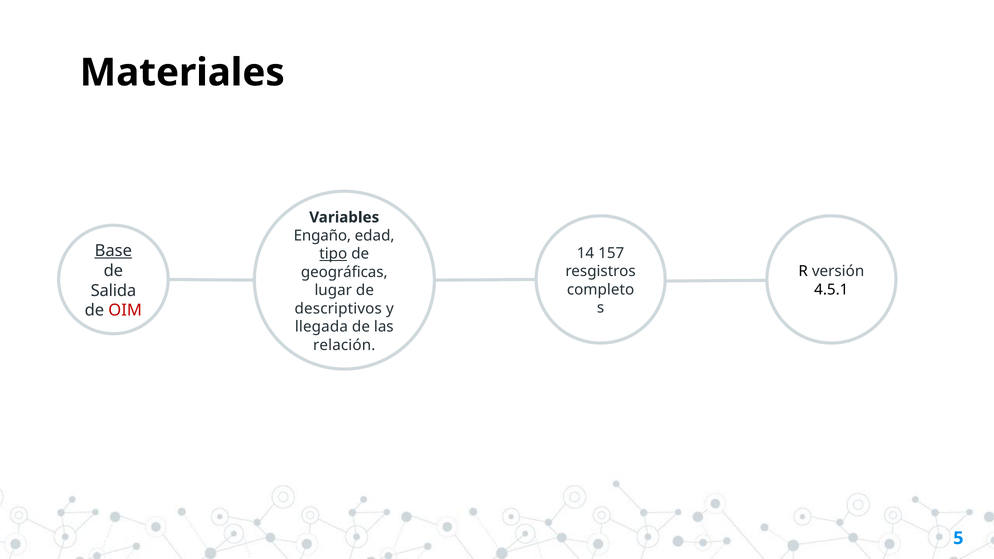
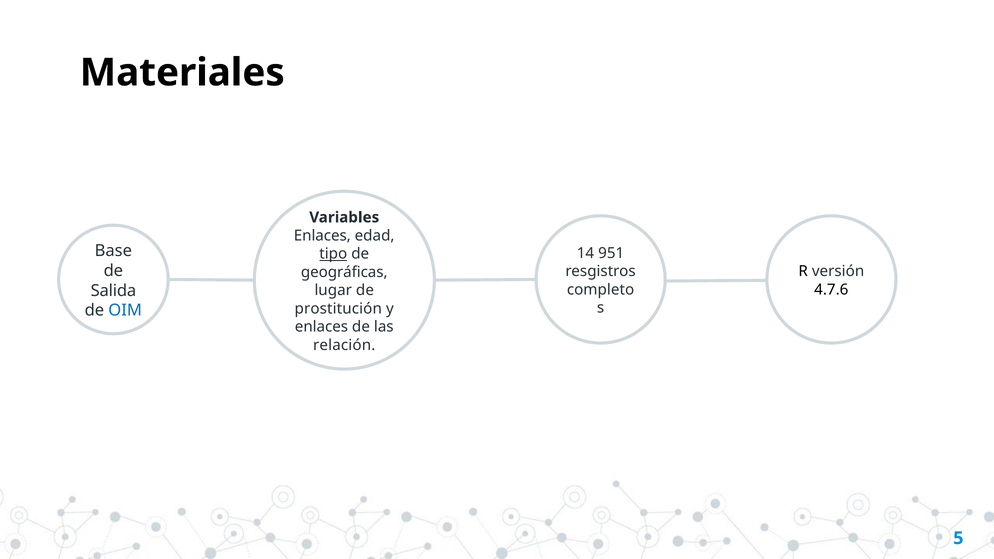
Engaño at (322, 236): Engaño -> Enlaces
Base underline: present -> none
157: 157 -> 951
4.5.1: 4.5.1 -> 4.7.6
descriptivos: descriptivos -> prostitución
OIM colour: red -> blue
llegada at (321, 327): llegada -> enlaces
